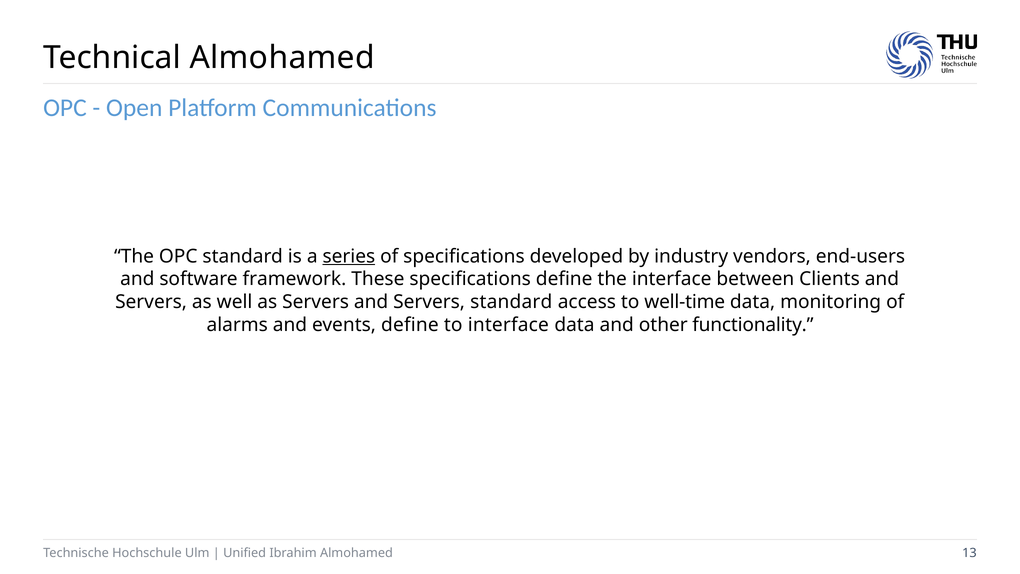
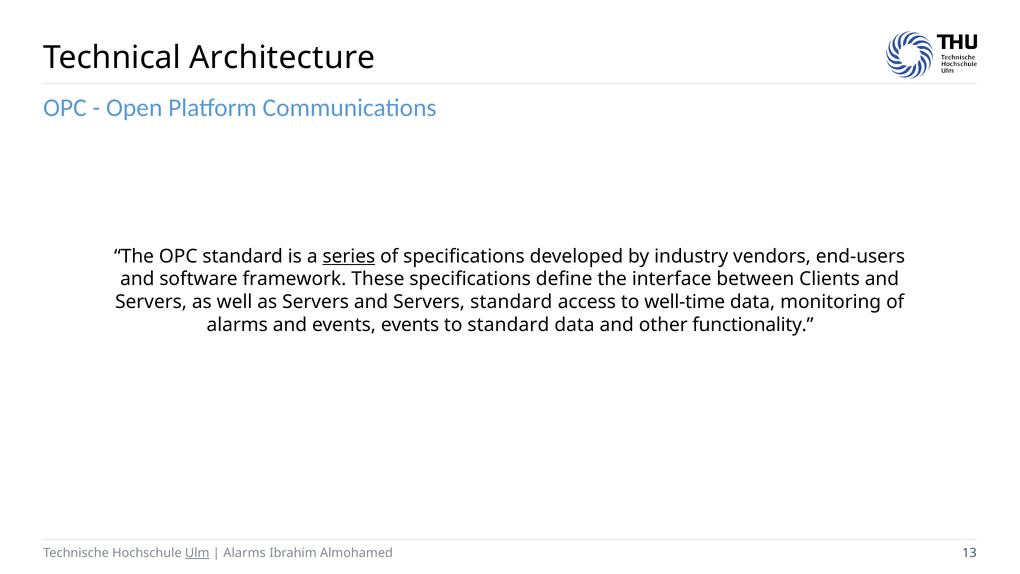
Technical Almohamed: Almohamed -> Architecture
events define: define -> events
to interface: interface -> standard
Ulm underline: none -> present
Unified at (245, 553): Unified -> Alarms
